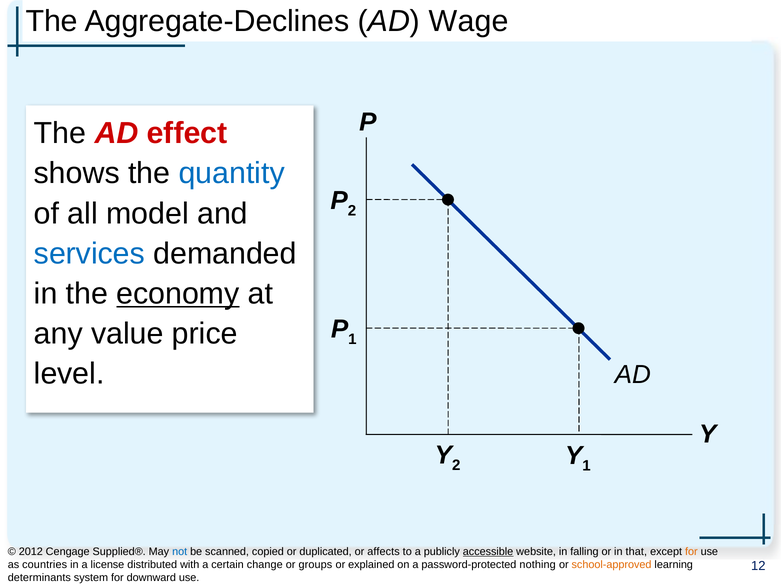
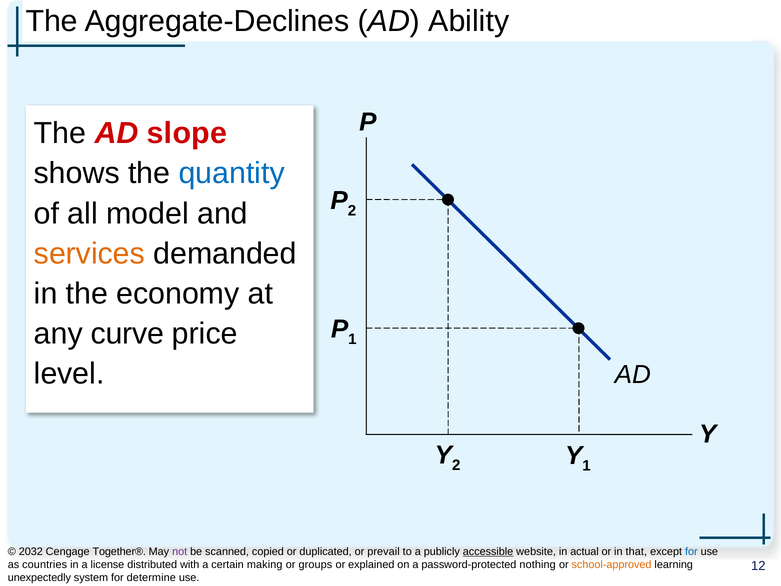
Wage: Wage -> Ability
effect: effect -> slope
services colour: blue -> orange
economy underline: present -> none
value: value -> curve
2012: 2012 -> 2032
Supplied®: Supplied® -> Together®
not colour: blue -> purple
affects: affects -> prevail
falling: falling -> actual
for at (691, 551) colour: orange -> blue
change: change -> making
determinants: determinants -> unexpectedly
downward: downward -> determine
